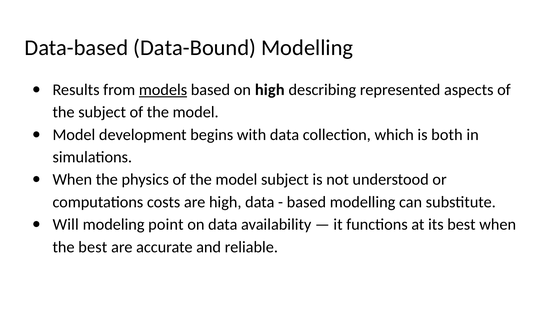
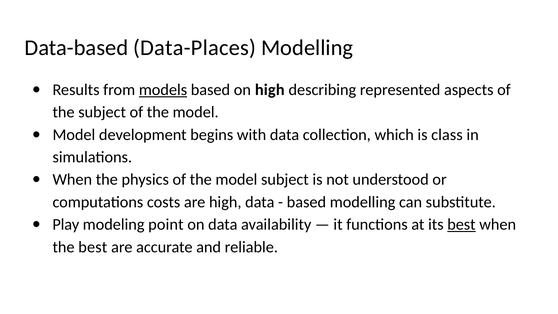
Data-Bound: Data-Bound -> Data-Places
both: both -> class
Will: Will -> Play
best at (461, 224) underline: none -> present
